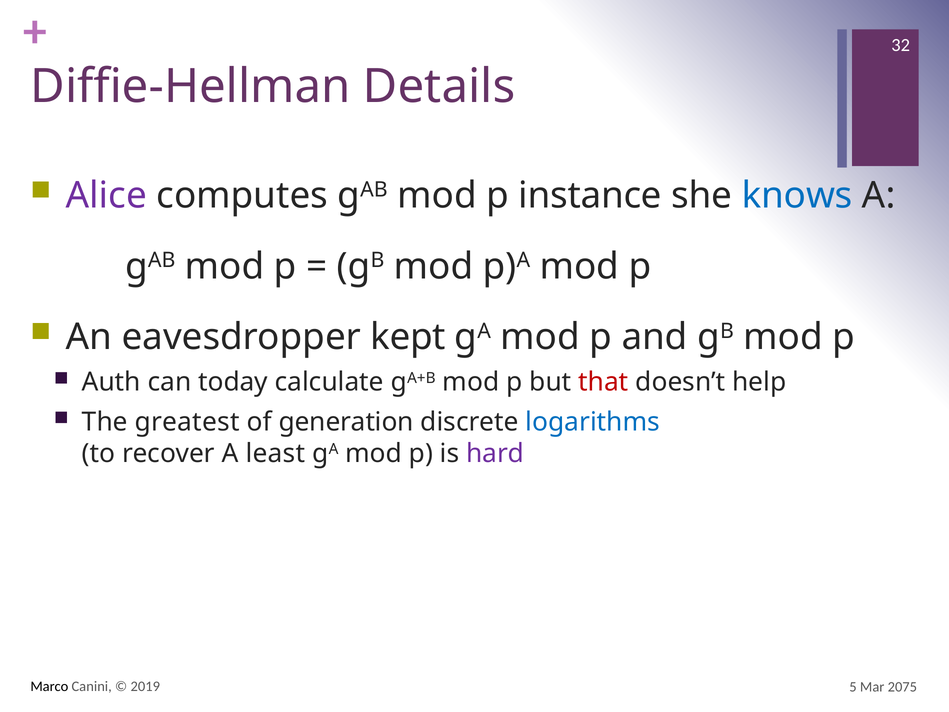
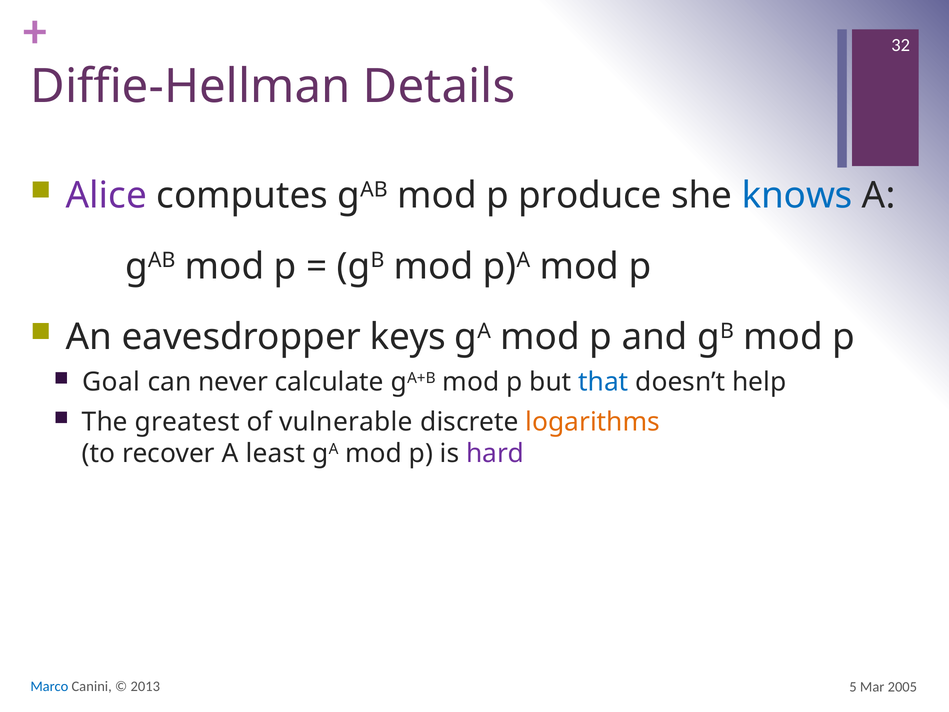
instance: instance -> produce
kept: kept -> keys
Auth: Auth -> Goal
today: today -> never
that colour: red -> blue
generation: generation -> vulnerable
logarithms colour: blue -> orange
Marco colour: black -> blue
2019: 2019 -> 2013
2075: 2075 -> 2005
